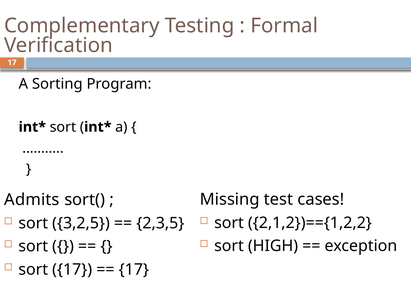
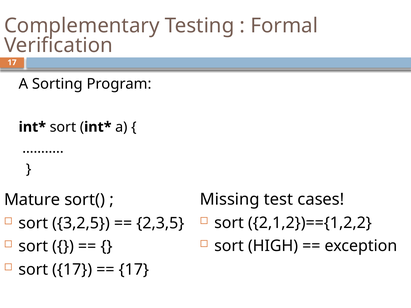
Admits: Admits -> Mature
